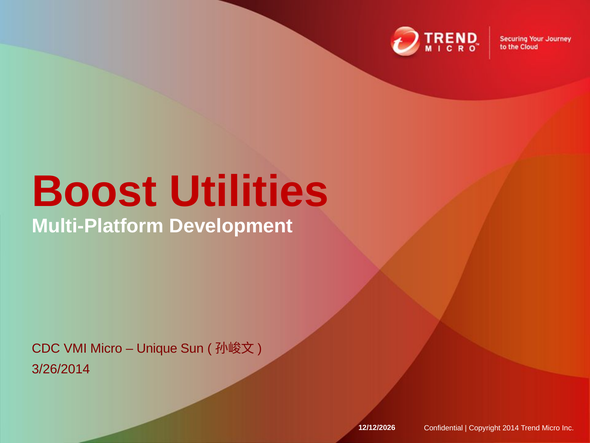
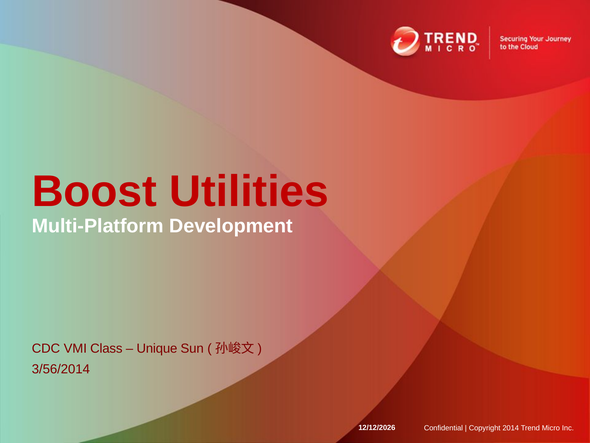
VMI Micro: Micro -> Class
3/26/2014: 3/26/2014 -> 3/56/2014
